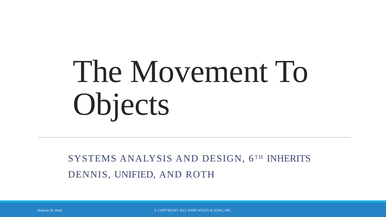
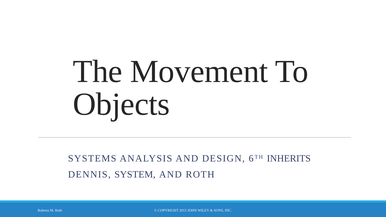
UNIFIED: UNIFIED -> SYSTEM
